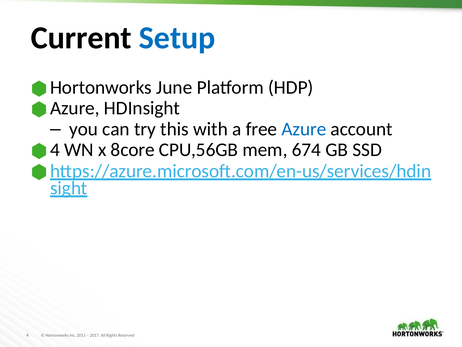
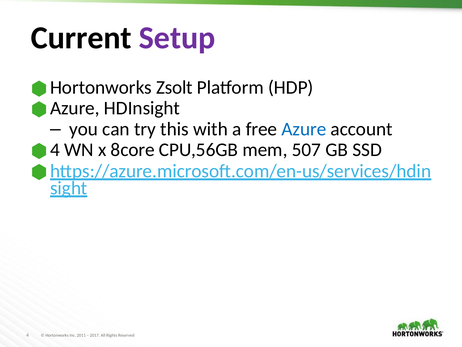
Setup colour: blue -> purple
June: June -> Zsolt
674: 674 -> 507
